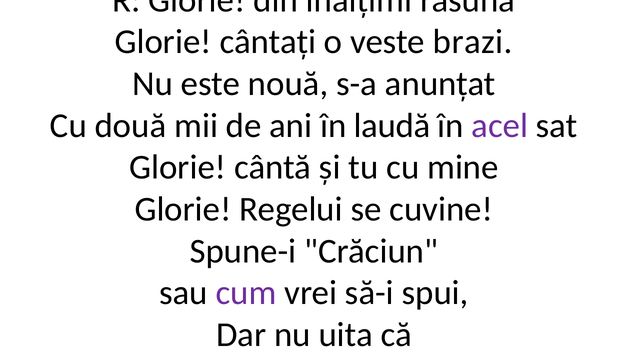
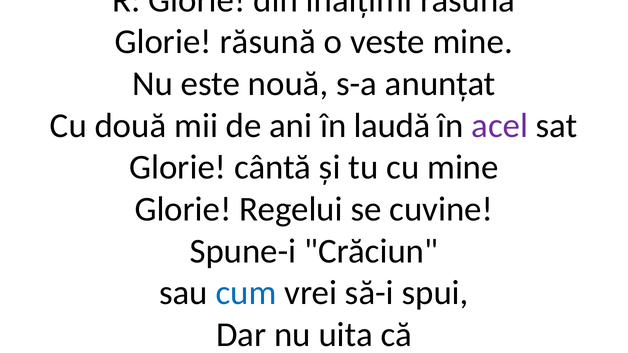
Glorie cântați: cântați -> răsună
veste brazi: brazi -> mine
cum colour: purple -> blue
